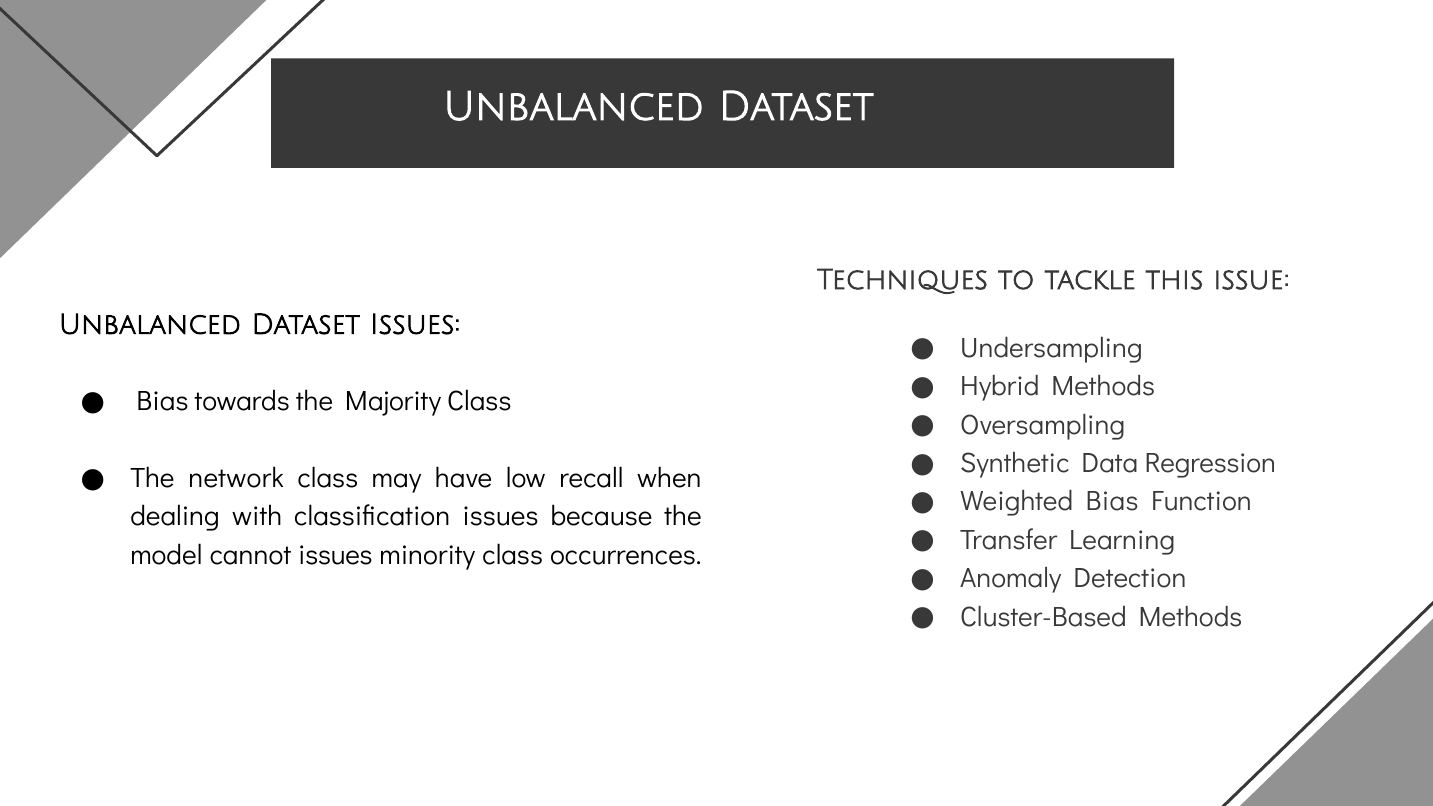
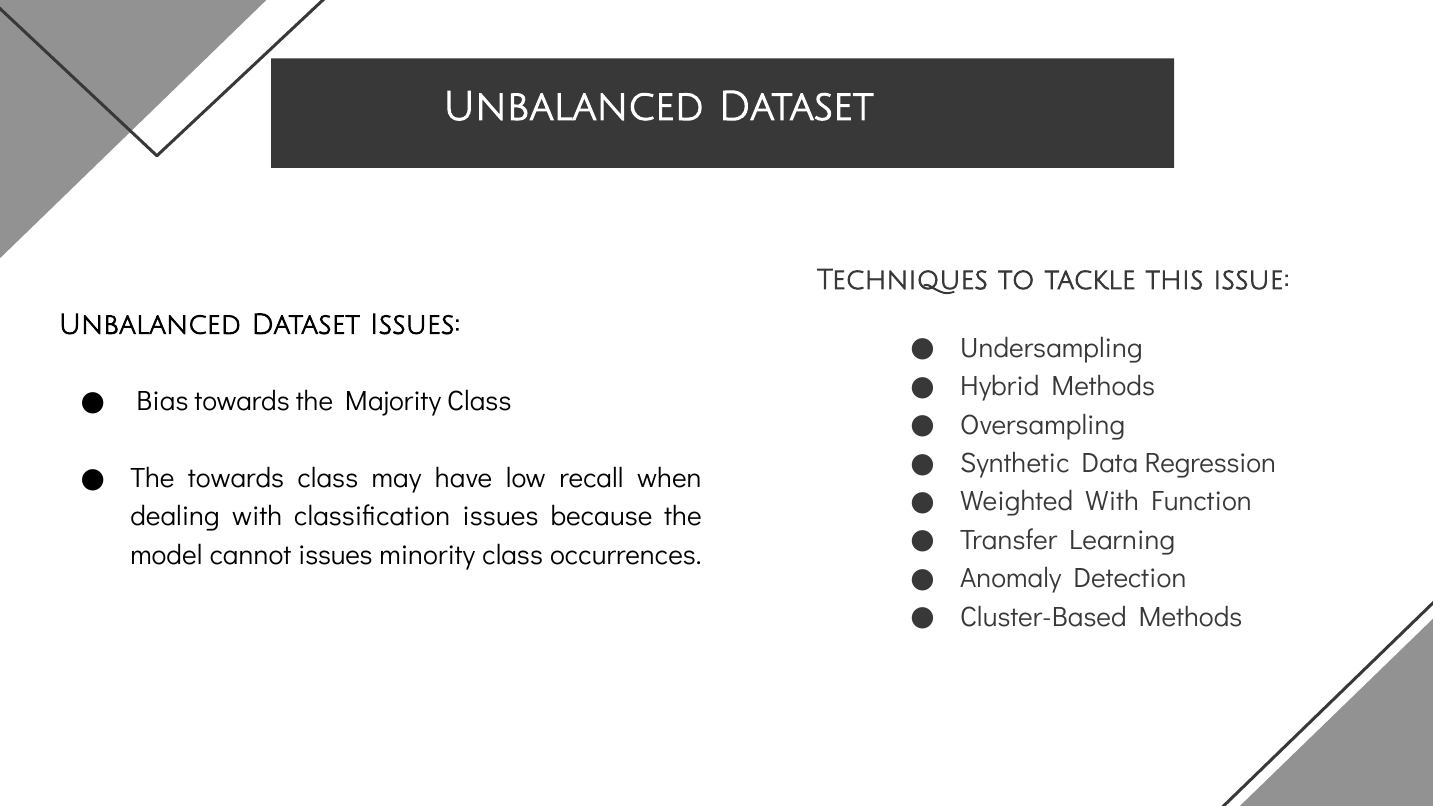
The network: network -> towards
Weighted Bias: Bias -> With
